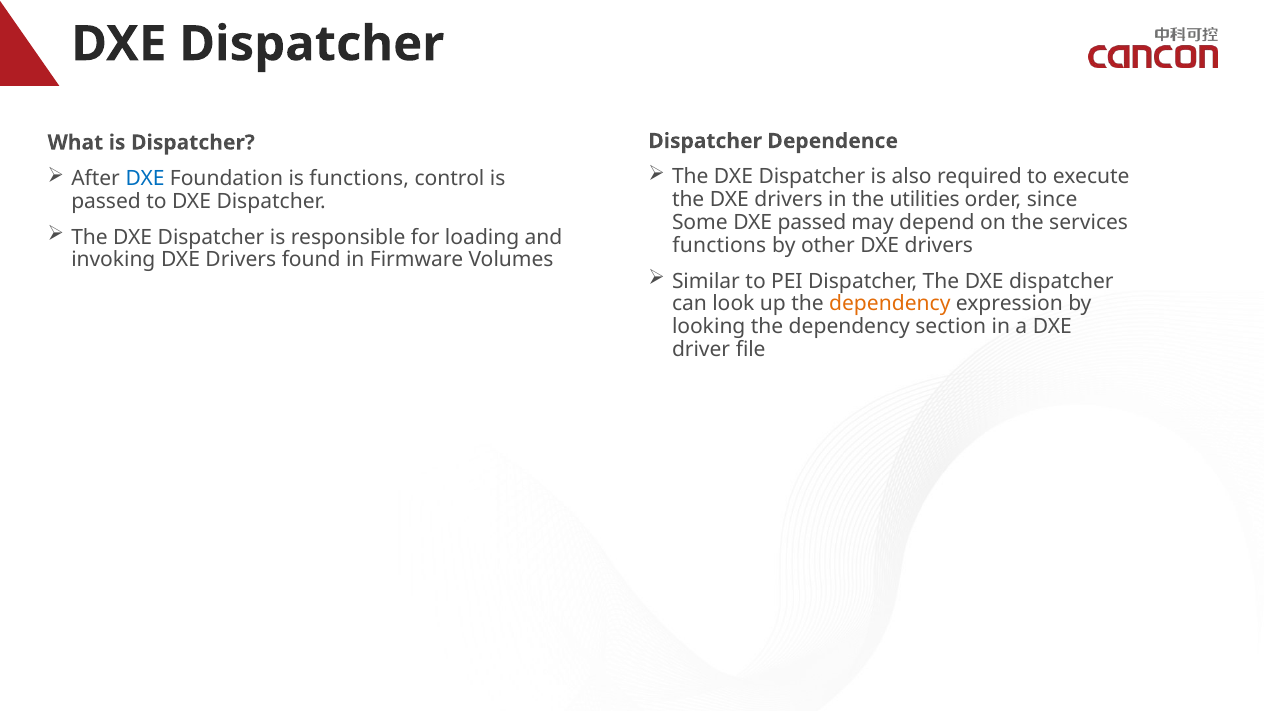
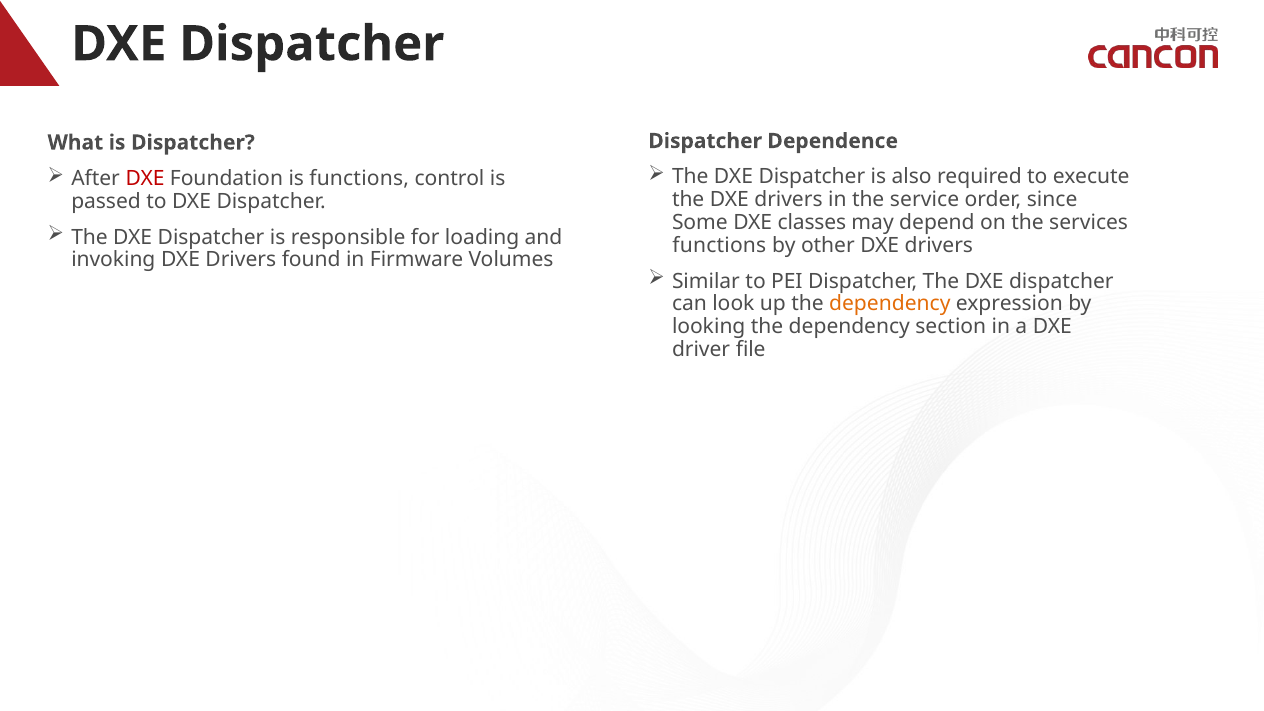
DXE at (145, 178) colour: blue -> red
utilities: utilities -> service
DXE passed: passed -> classes
